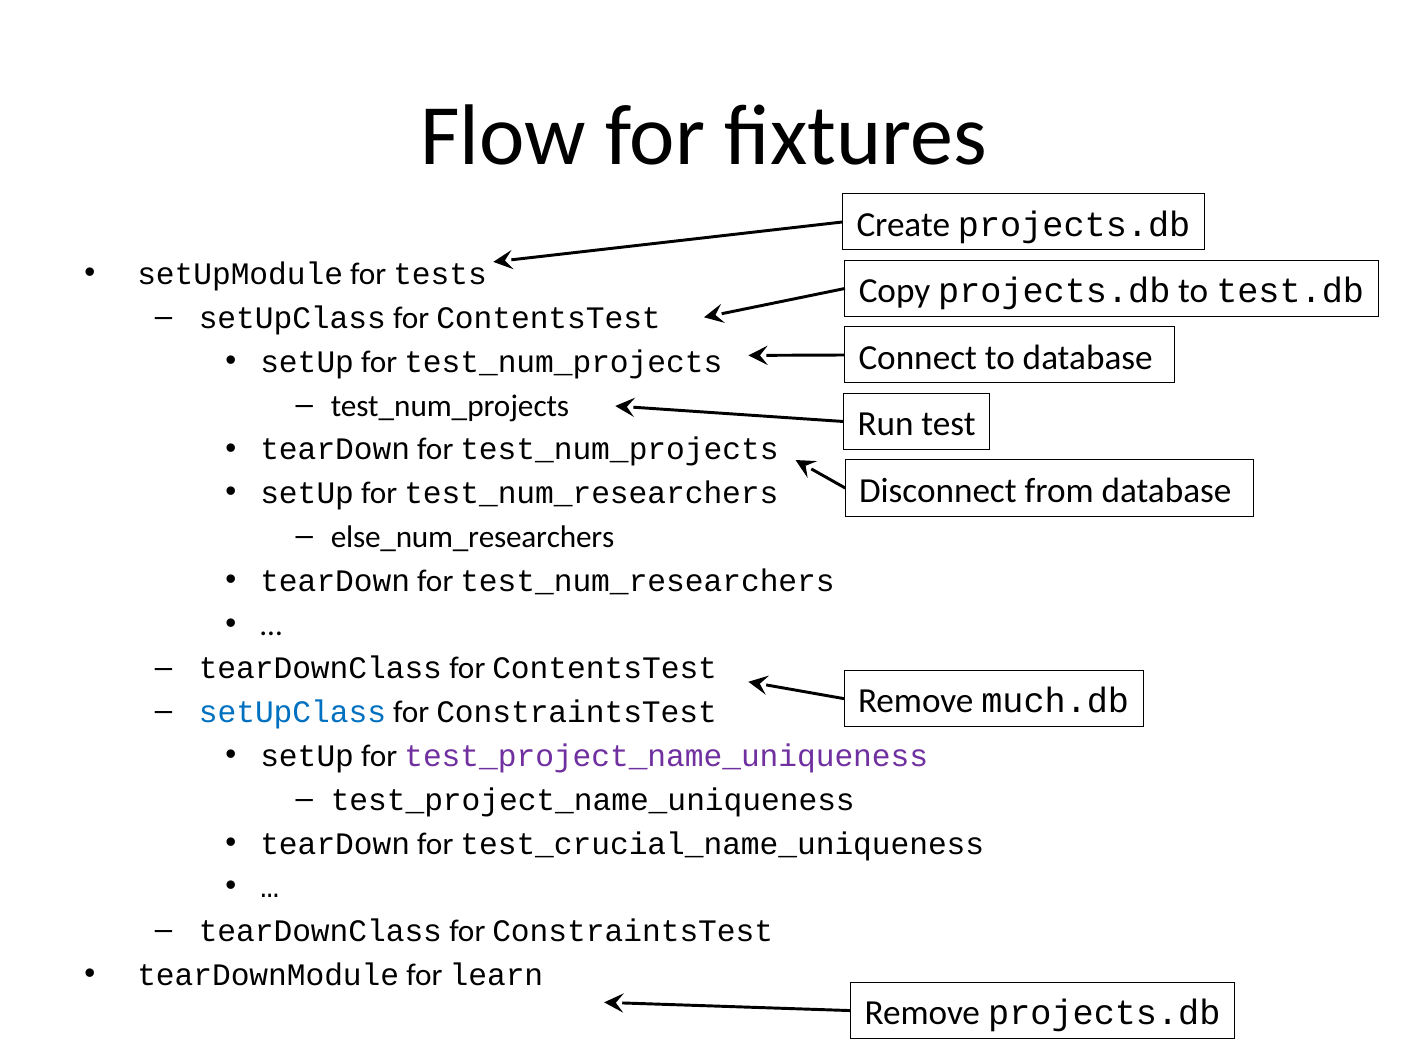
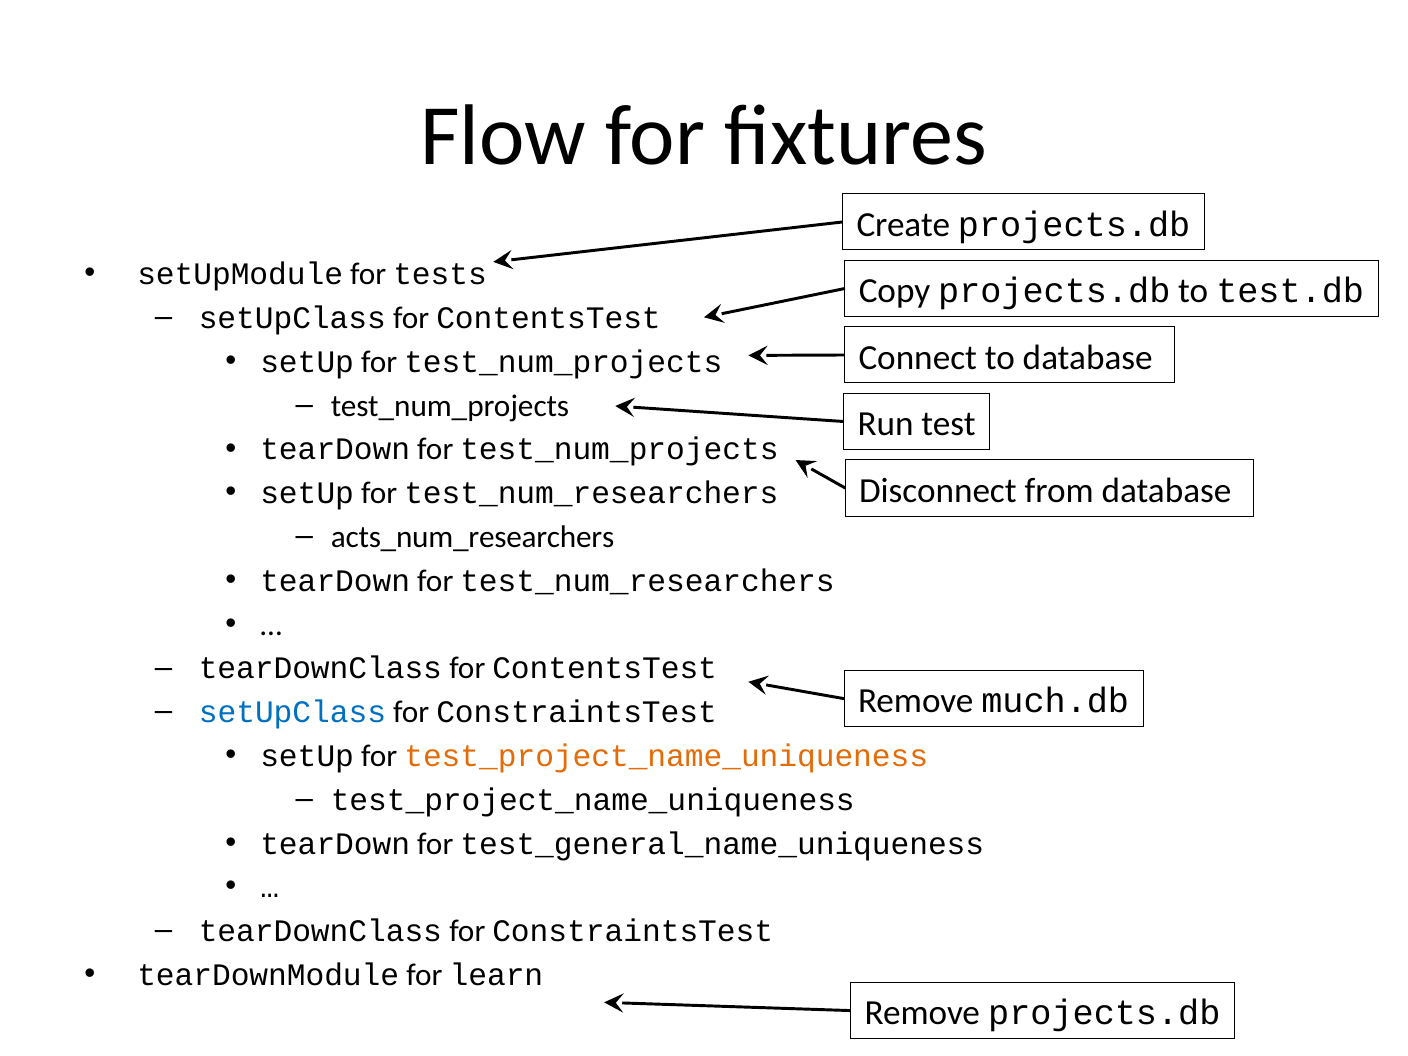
else_num_researchers: else_num_researchers -> acts_num_researchers
test_project_name_uniqueness at (666, 756) colour: purple -> orange
test_crucial_name_uniqueness: test_crucial_name_uniqueness -> test_general_name_uniqueness
